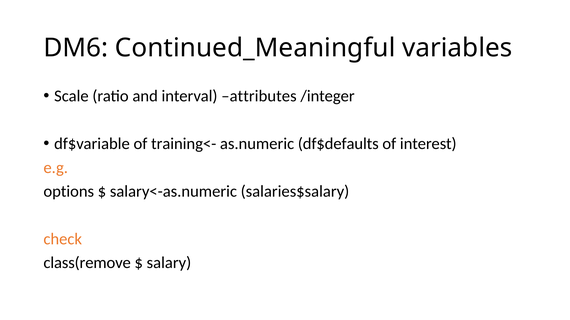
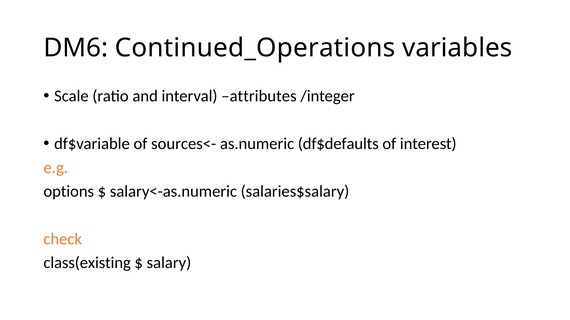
Continued_Meaningful: Continued_Meaningful -> Continued_Operations
training<-: training<- -> sources<-
class(remove: class(remove -> class(existing
